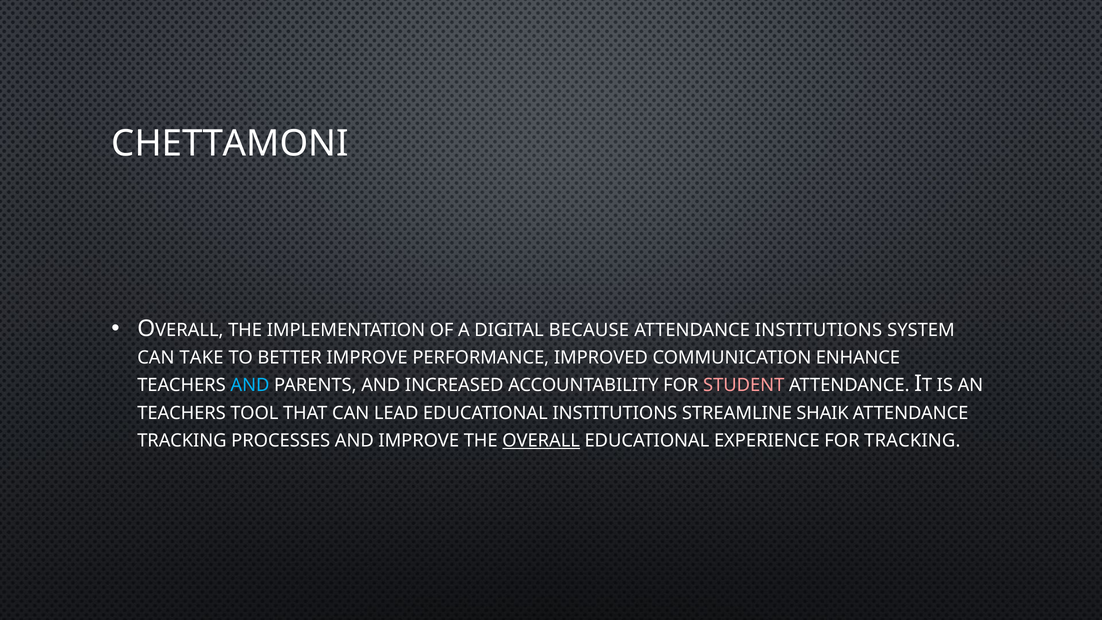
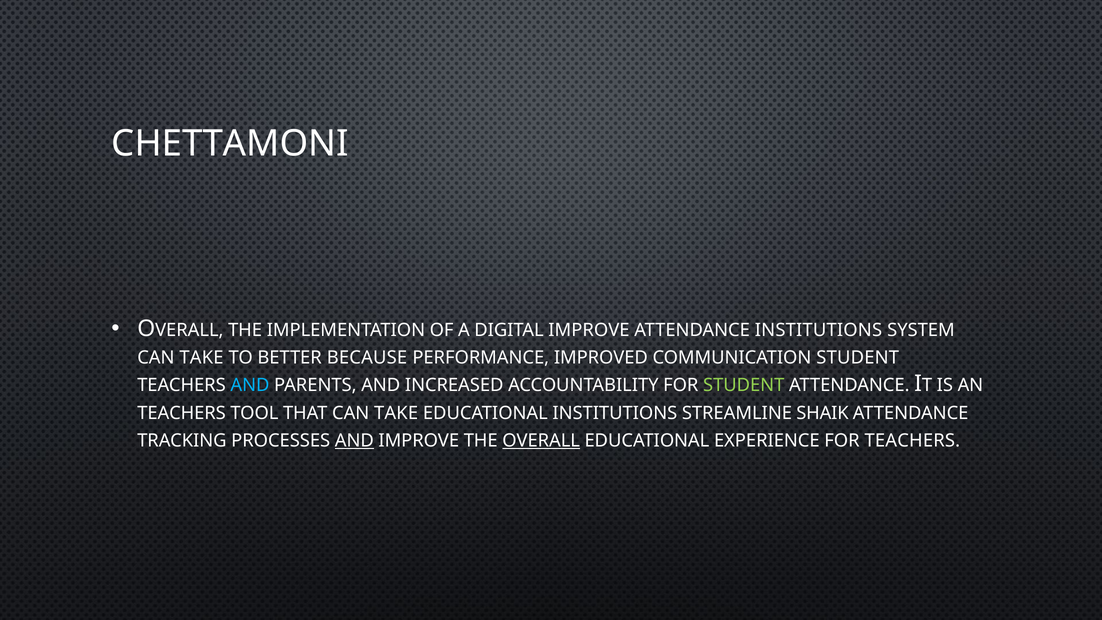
DIGITAL BECAUSE: BECAUSE -> IMPROVE
BETTER IMPROVE: IMPROVE -> BECAUSE
COMMUNICATION ENHANCE: ENHANCE -> STUDENT
STUDENT at (744, 385) colour: pink -> light green
THAT CAN LEAD: LEAD -> TAKE
AND at (354, 440) underline: none -> present
FOR TRACKING: TRACKING -> TEACHERS
